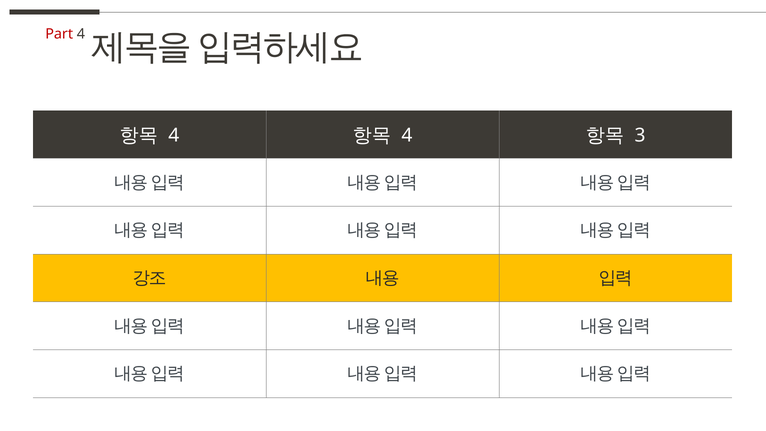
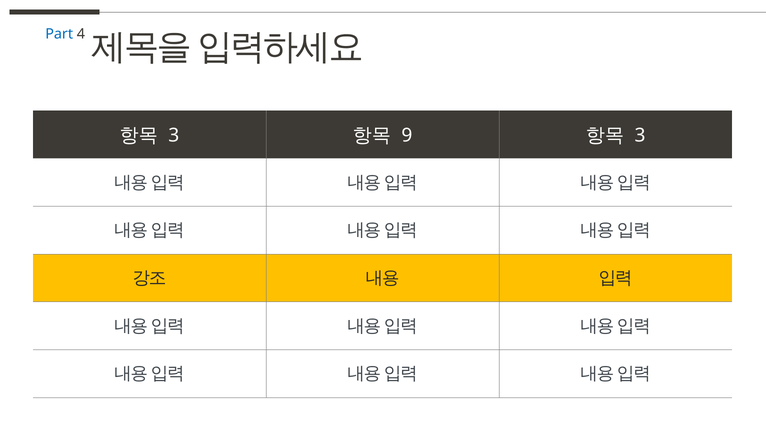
Part colour: red -> blue
4 at (174, 135): 4 -> 3
4 at (407, 135): 4 -> 9
